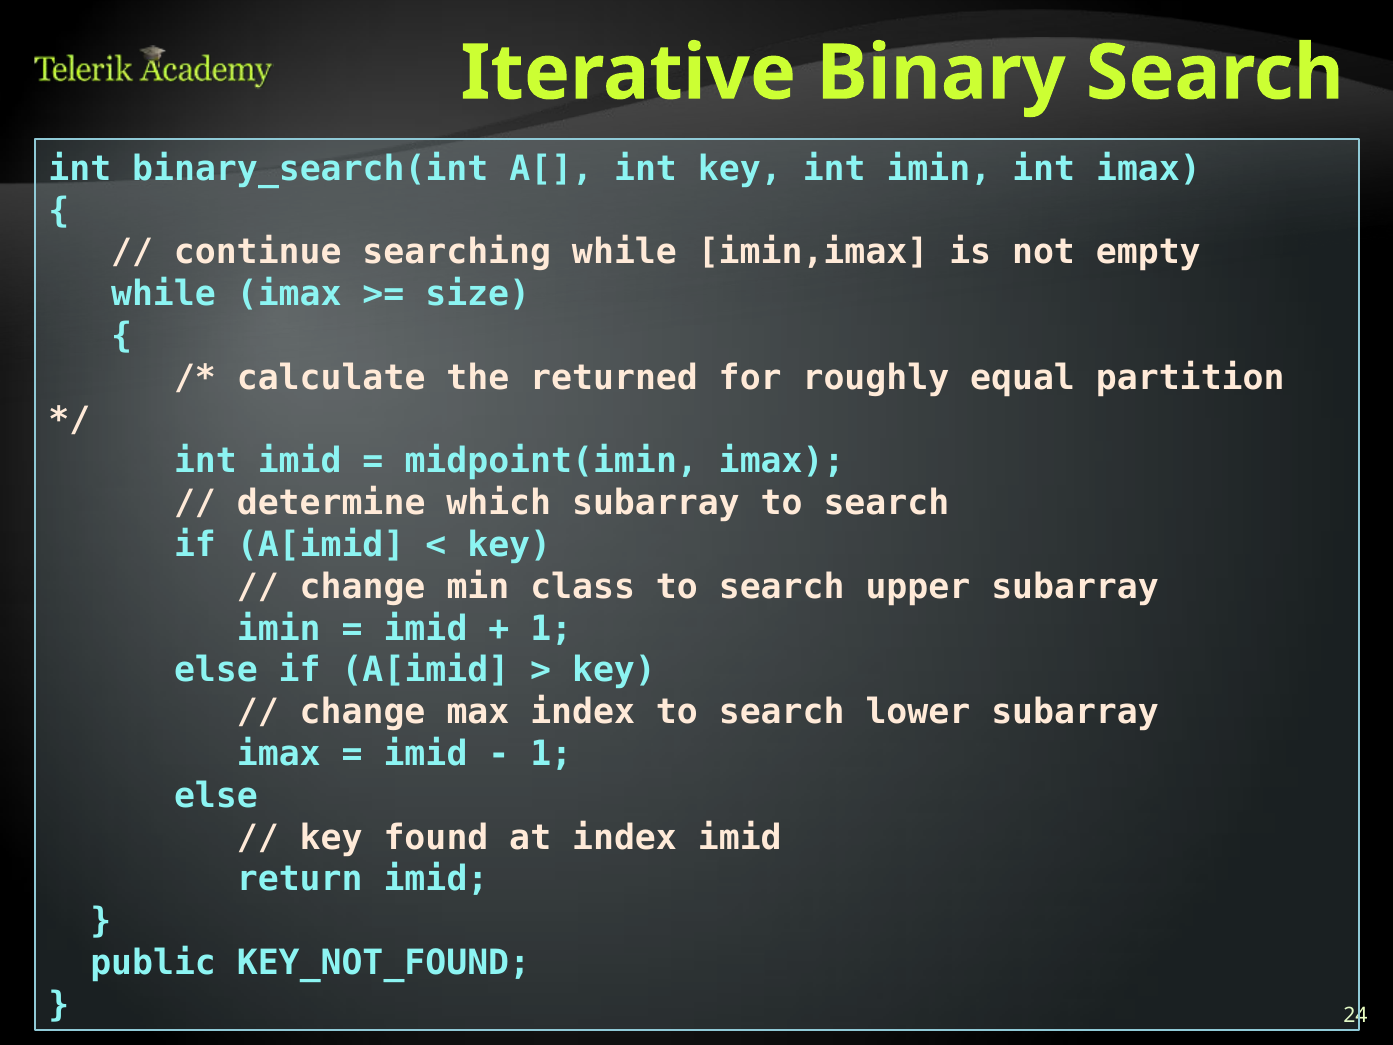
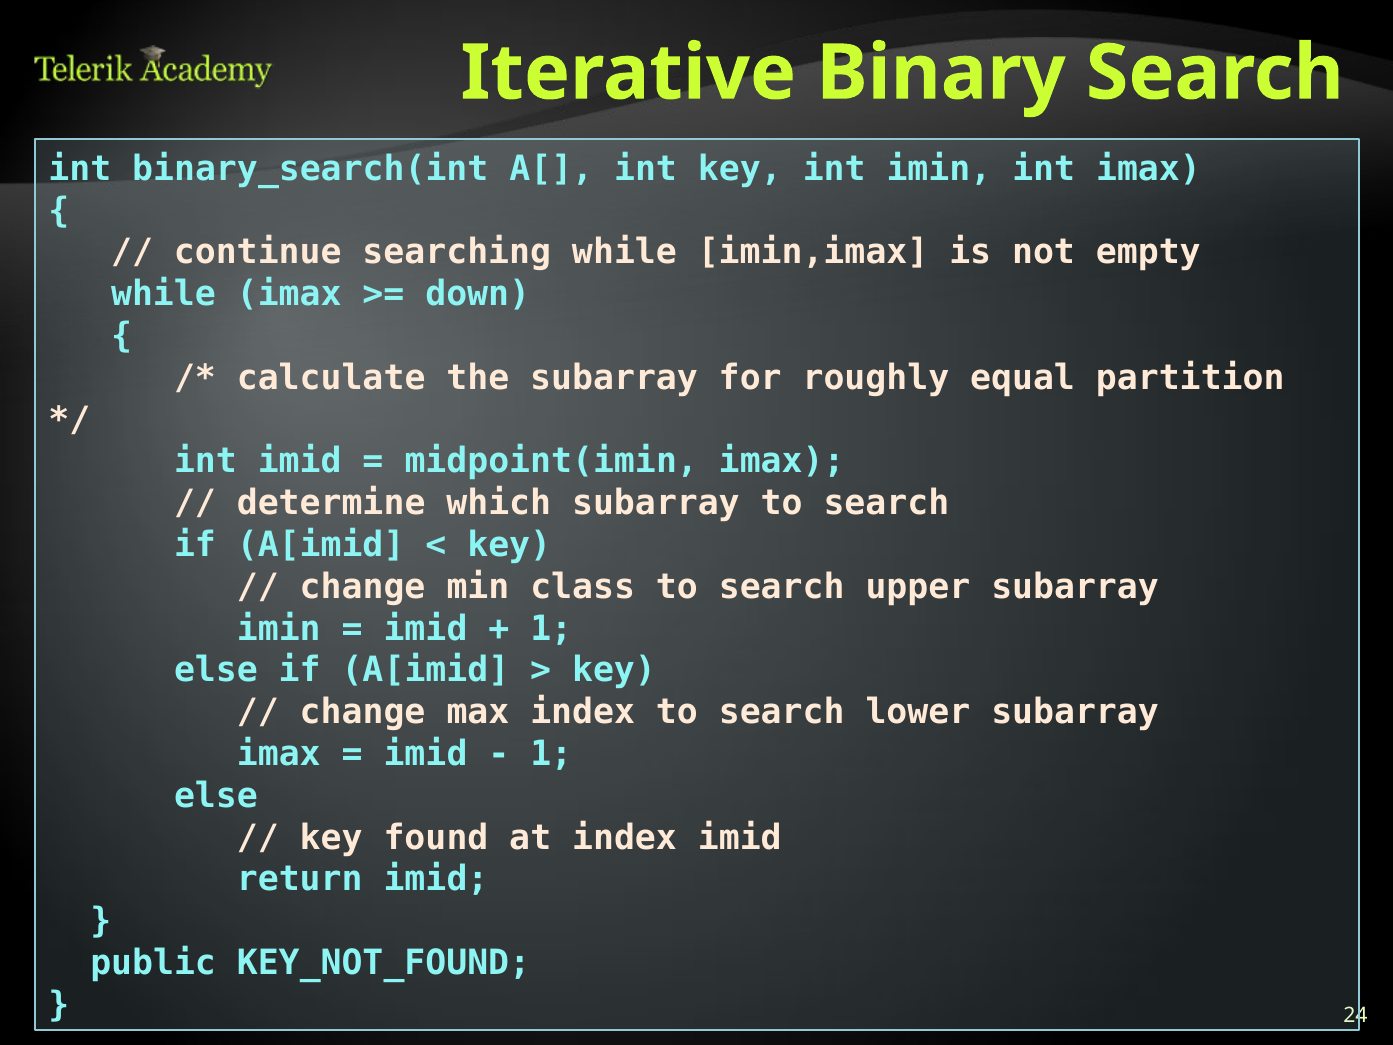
size: size -> down
the returned: returned -> subarray
